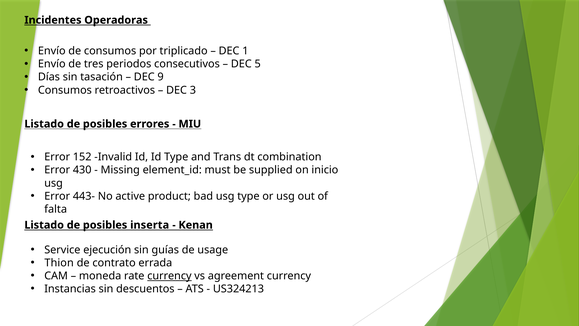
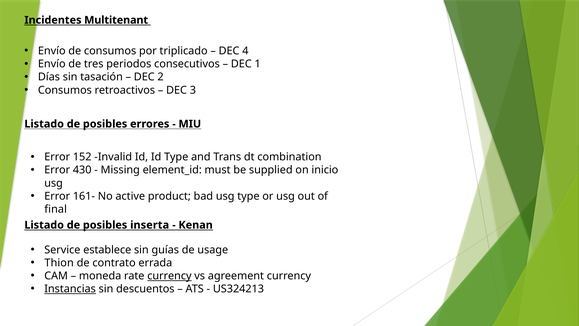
Operadoras: Operadoras -> Multitenant
1: 1 -> 4
5: 5 -> 1
9: 9 -> 2
443-: 443- -> 161-
falta: falta -> final
ejecución: ejecución -> establece
Instancias underline: none -> present
